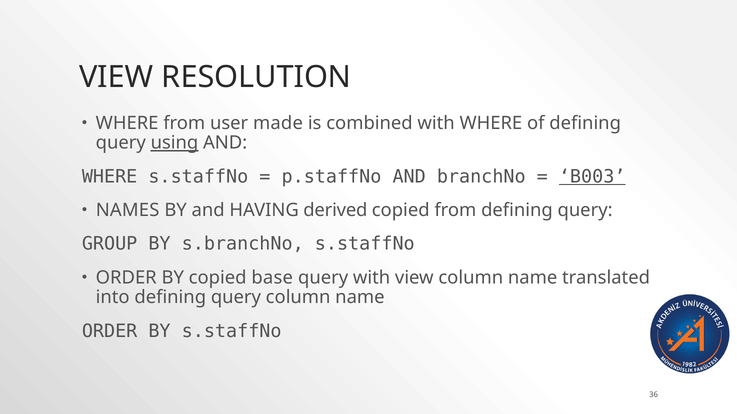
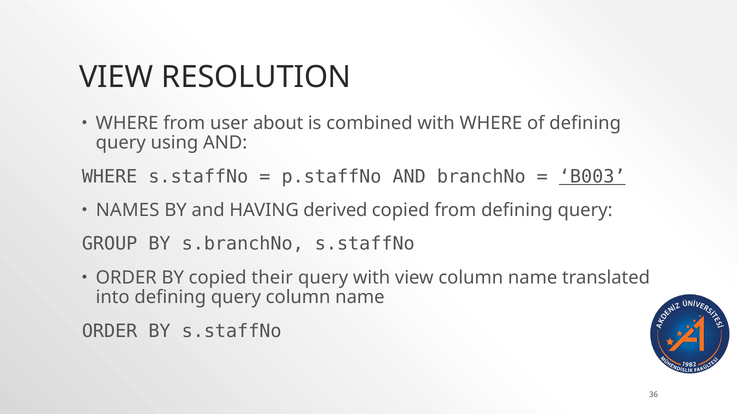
made: made -> about
using underline: present -> none
base: base -> their
